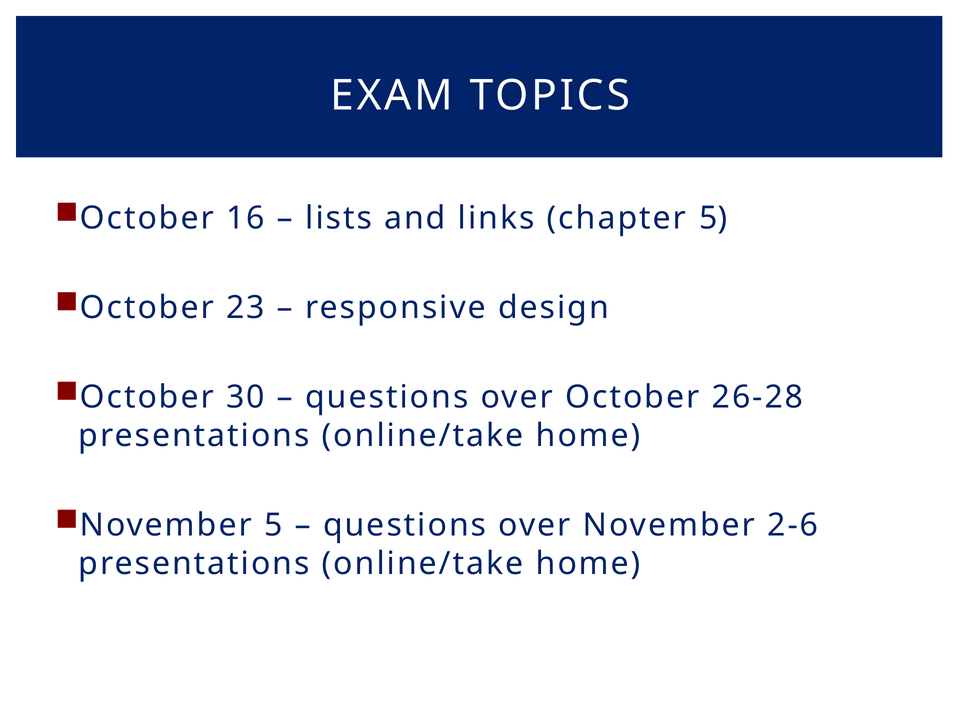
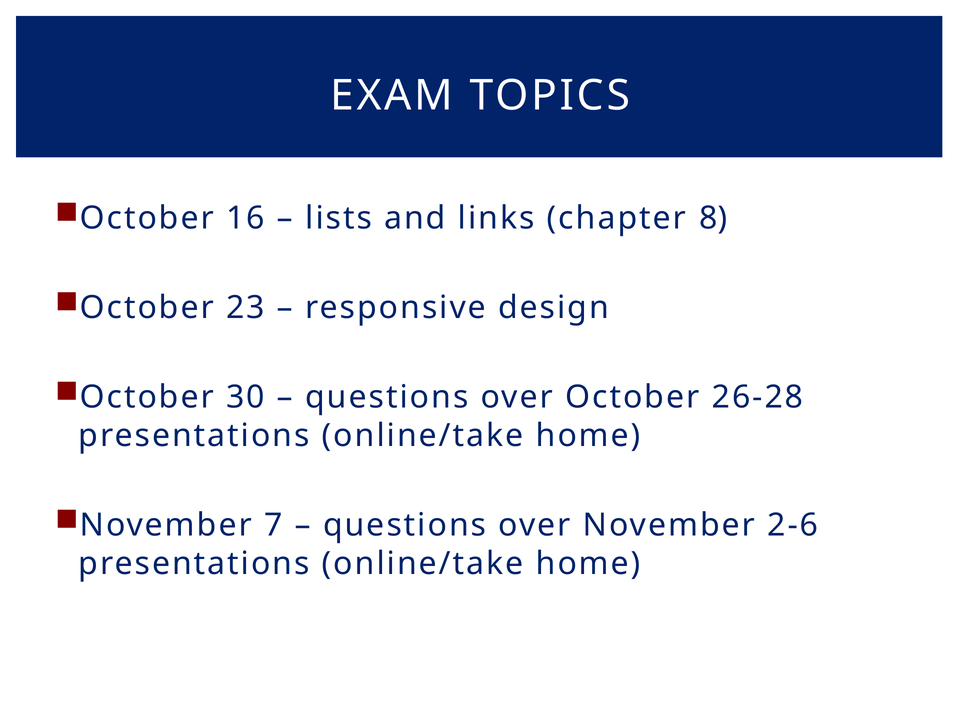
chapter 5: 5 -> 8
November 5: 5 -> 7
